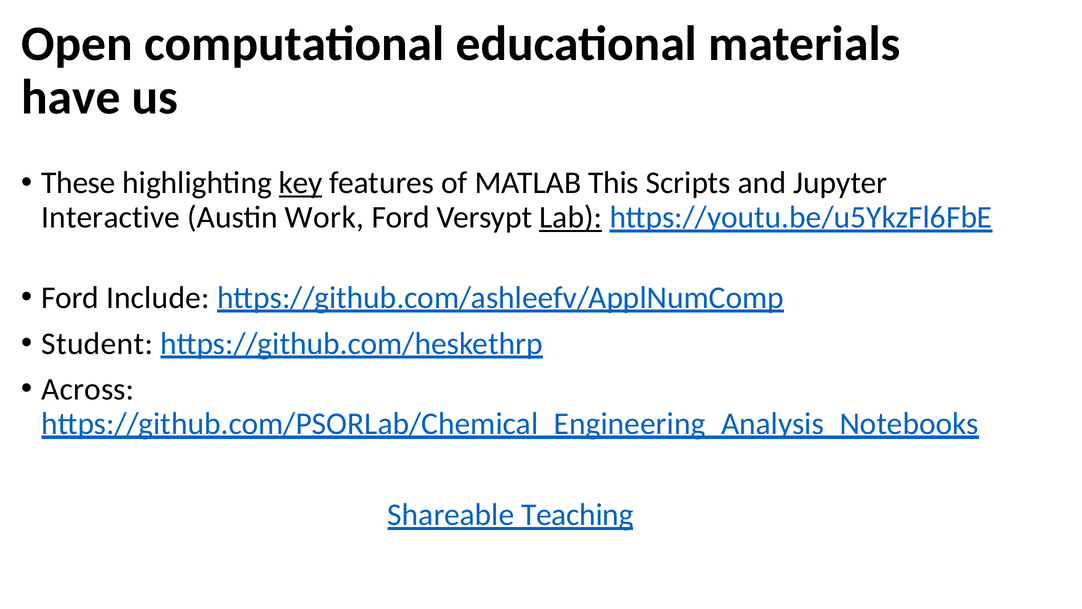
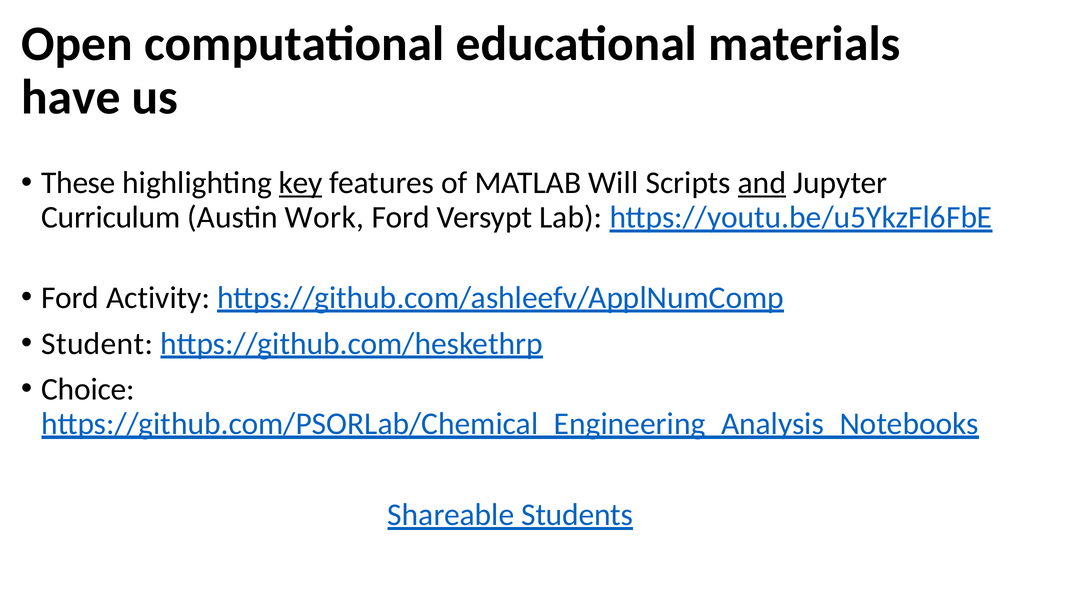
This: This -> Will
and underline: none -> present
Interactive: Interactive -> Curriculum
Lab underline: present -> none
Include: Include -> Activity
Across: Across -> Choice
Teaching: Teaching -> Students
